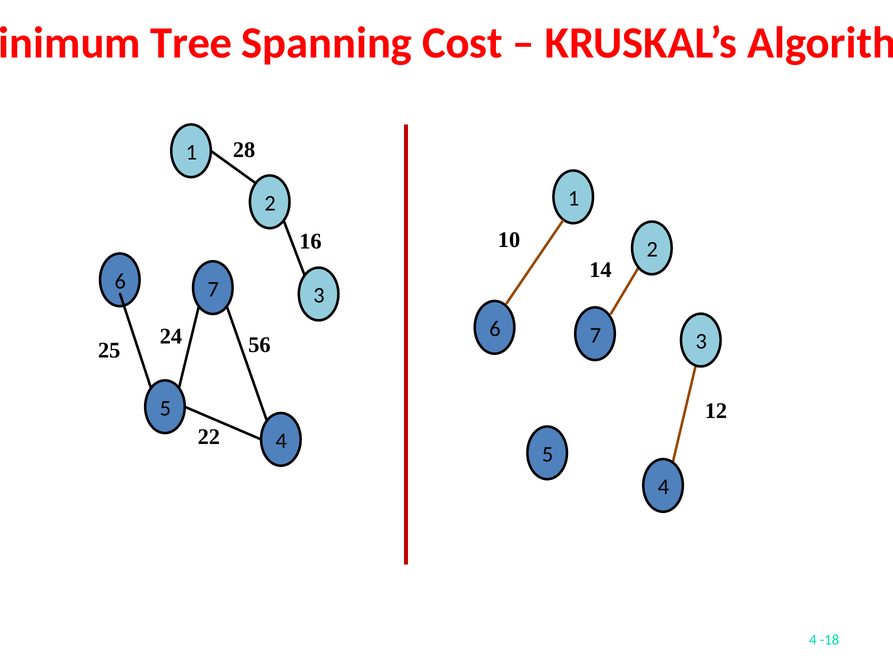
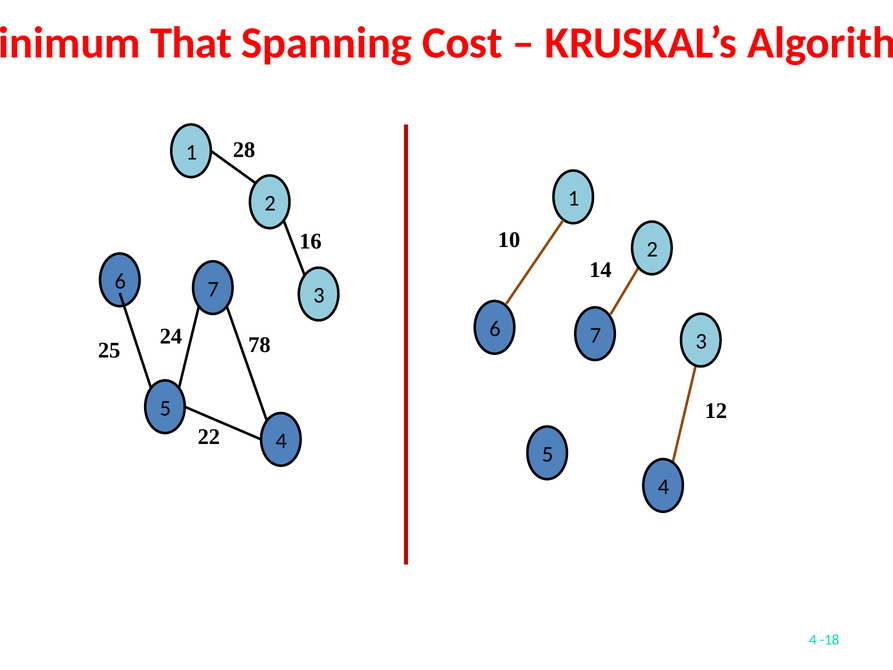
Tree: Tree -> That
56: 56 -> 78
